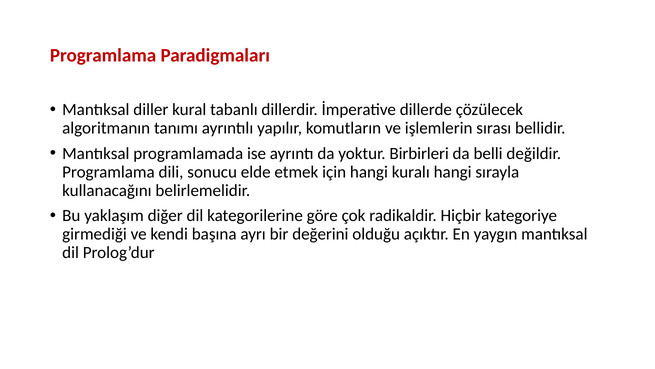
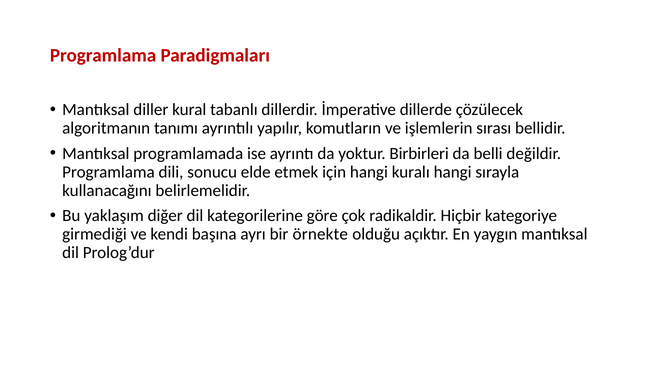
değerini: değerini -> örnekte
